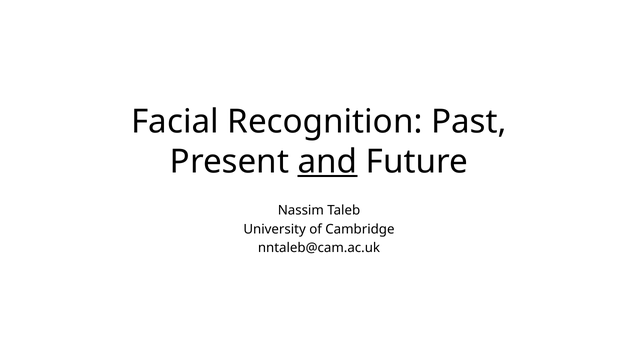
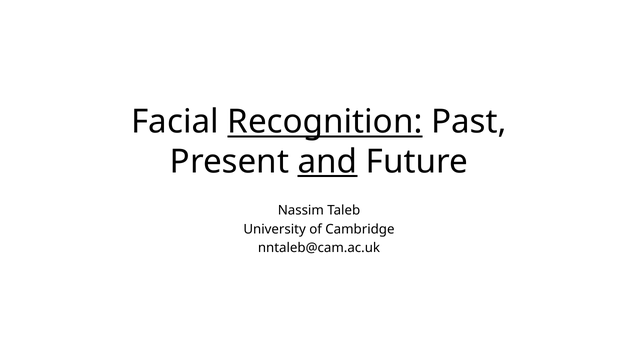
Recognition underline: none -> present
